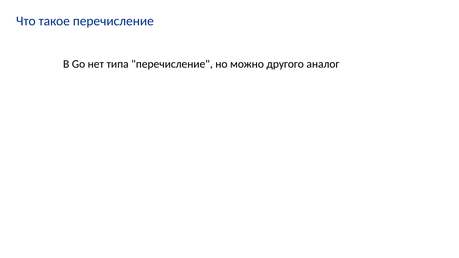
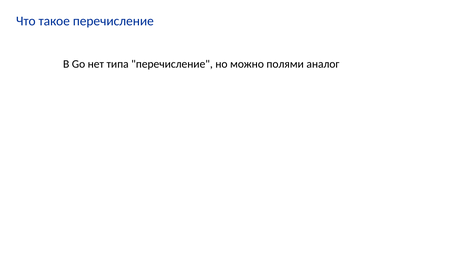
другого: другого -> полями
